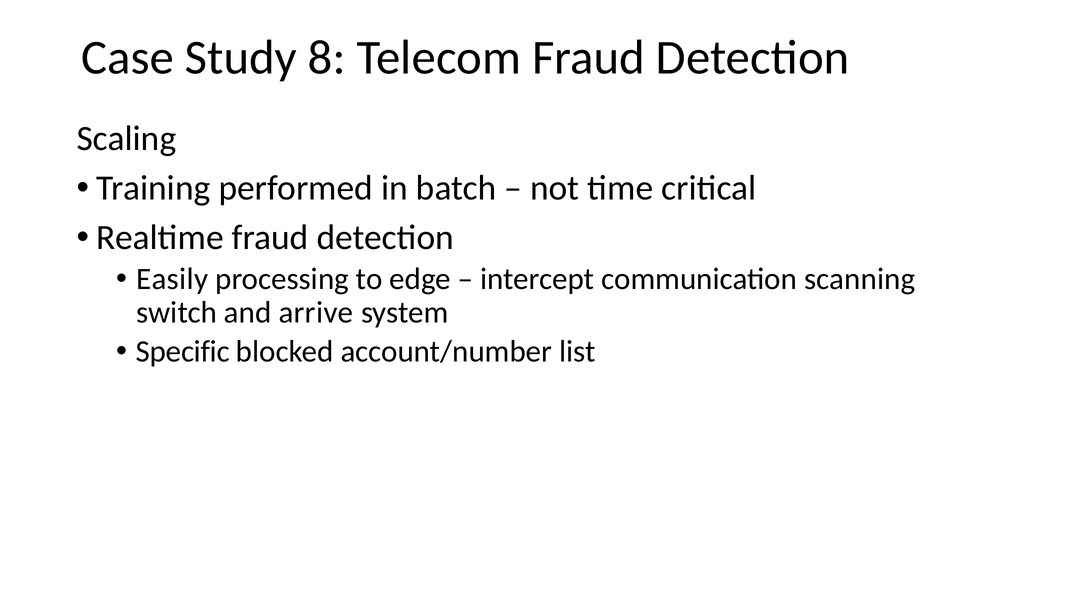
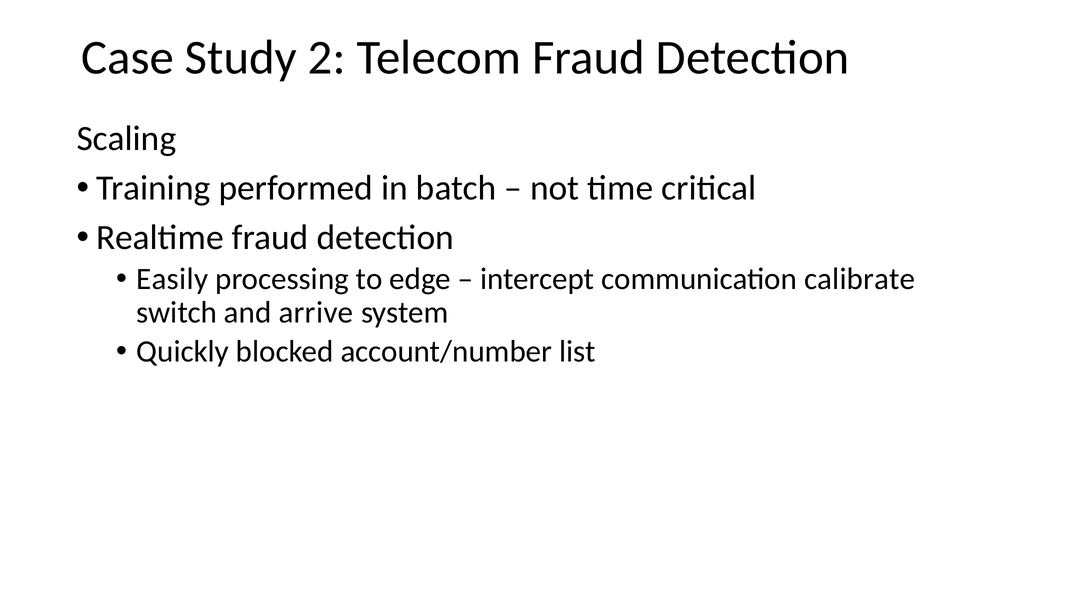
8: 8 -> 2
scanning: scanning -> calibrate
Specific: Specific -> Quickly
